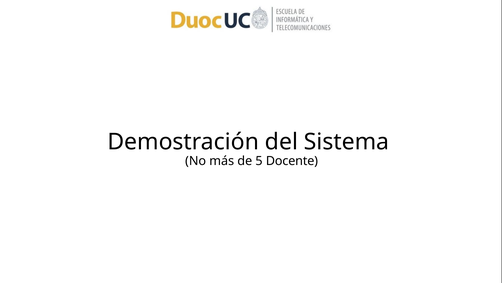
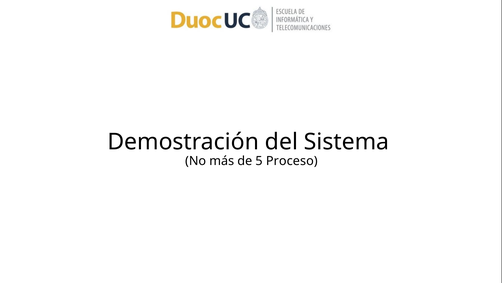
Docente: Docente -> Proceso
